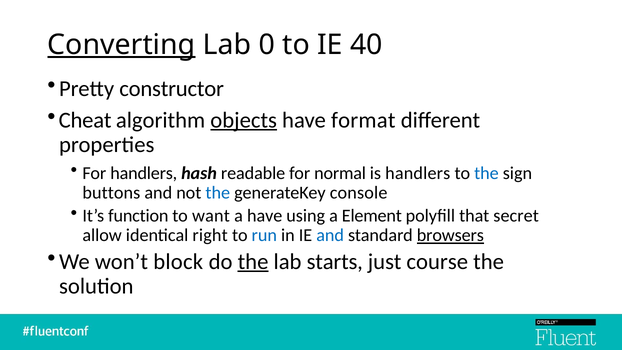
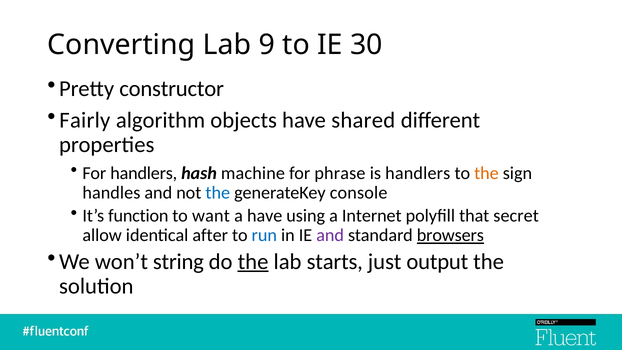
Converting underline: present -> none
0: 0 -> 9
40: 40 -> 30
Cheat: Cheat -> Fairly
objects underline: present -> none
format: format -> shared
readable: readable -> machine
normal: normal -> phrase
the at (486, 173) colour: blue -> orange
buttons: buttons -> handles
Element: Element -> Internet
right: right -> after
and at (330, 235) colour: blue -> purple
block: block -> string
course: course -> output
